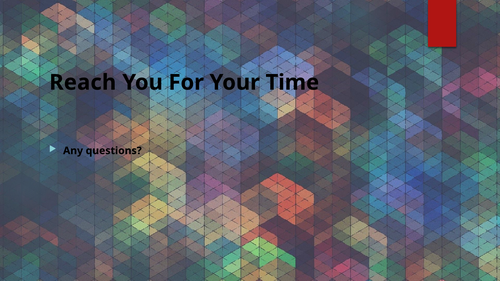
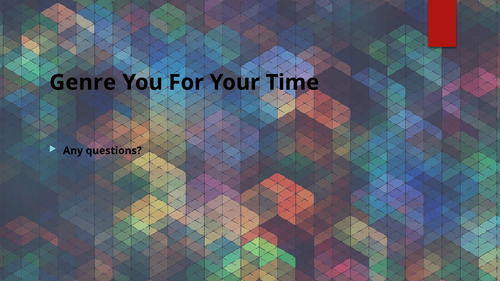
Reach: Reach -> Genre
